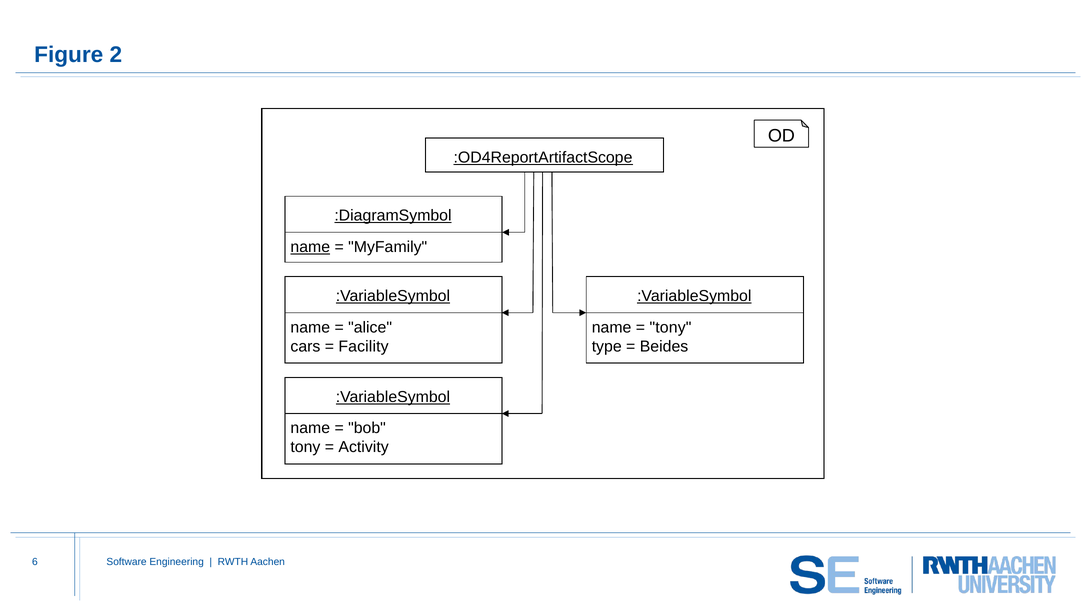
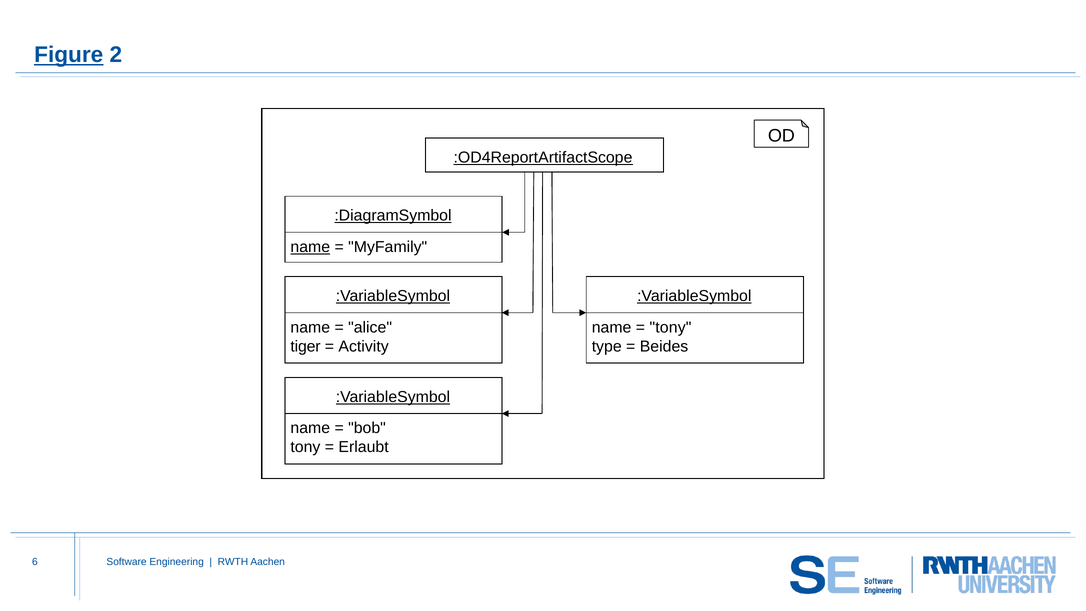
Figure underline: none -> present
cars: cars -> tiger
Facility: Facility -> Activity
Activity: Activity -> Erlaubt
